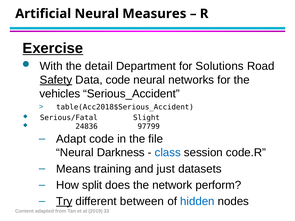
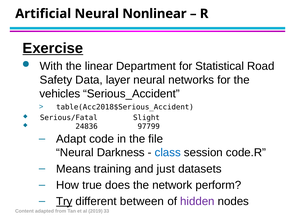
Measures: Measures -> Nonlinear
detail: detail -> linear
Solutions: Solutions -> Statistical
Safety underline: present -> none
Data code: code -> layer
split: split -> true
hidden colour: blue -> purple
